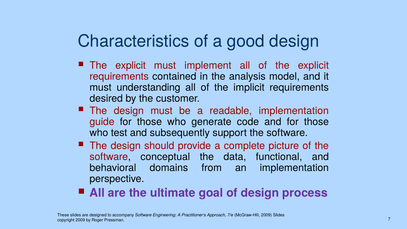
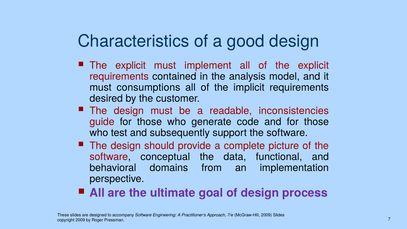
understanding: understanding -> consumptions
readable implementation: implementation -> inconsistencies
